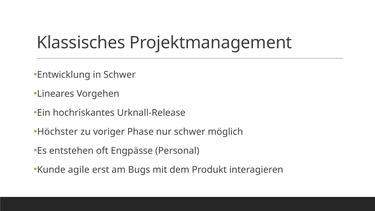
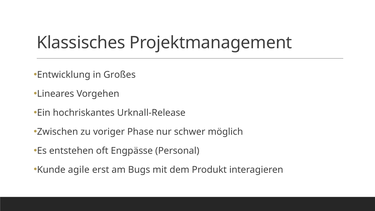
in Schwer: Schwer -> Großes
Höchster: Höchster -> Zwischen
